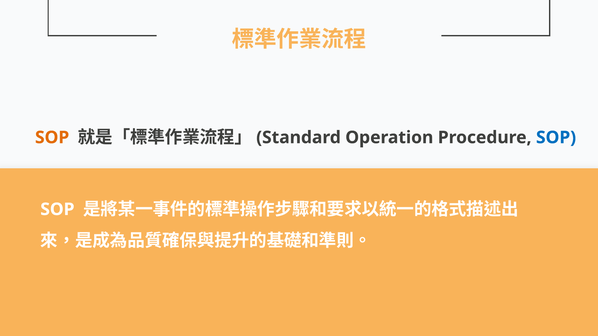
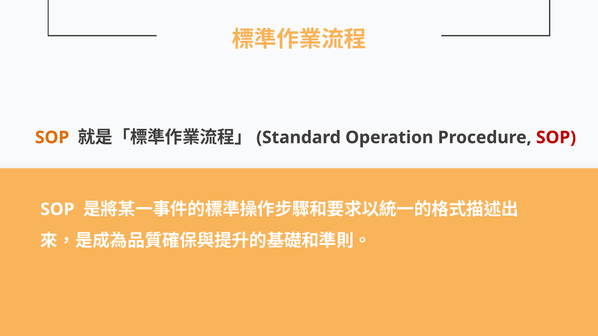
SOP at (556, 138) colour: blue -> red
